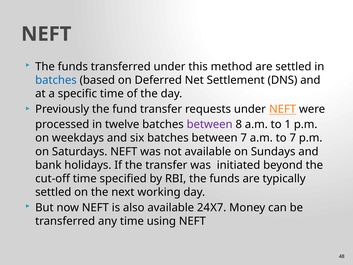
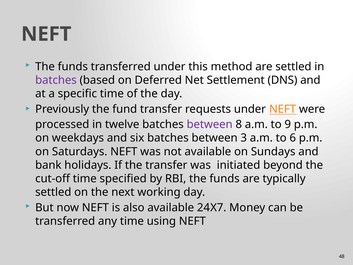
batches at (56, 80) colour: blue -> purple
1: 1 -> 9
between 7: 7 -> 3
to 7: 7 -> 6
